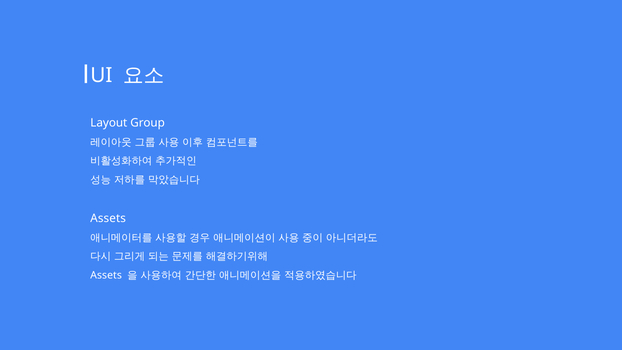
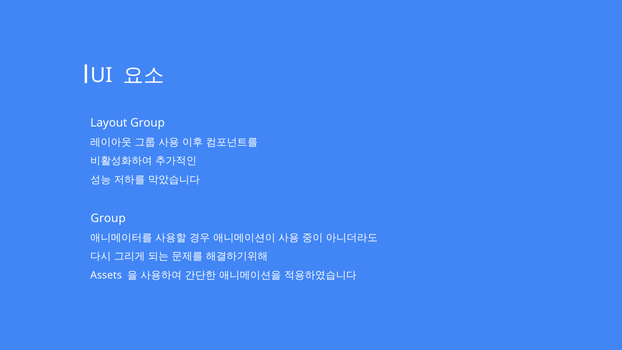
Assets at (108, 219): Assets -> Group
